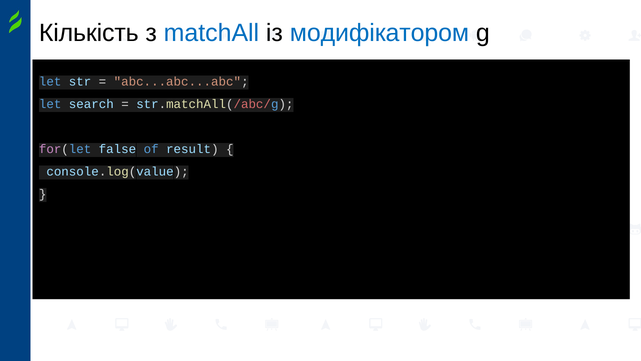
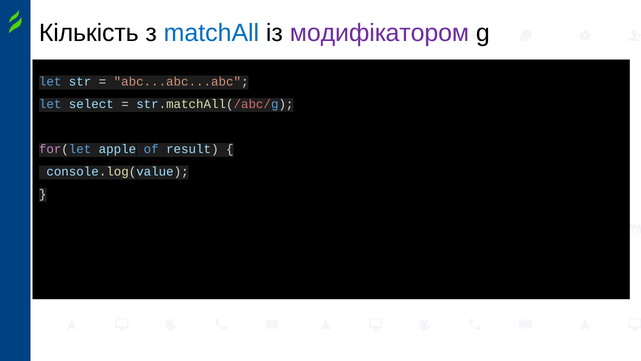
модифікатором colour: blue -> purple
search: search -> select
false: false -> apple
